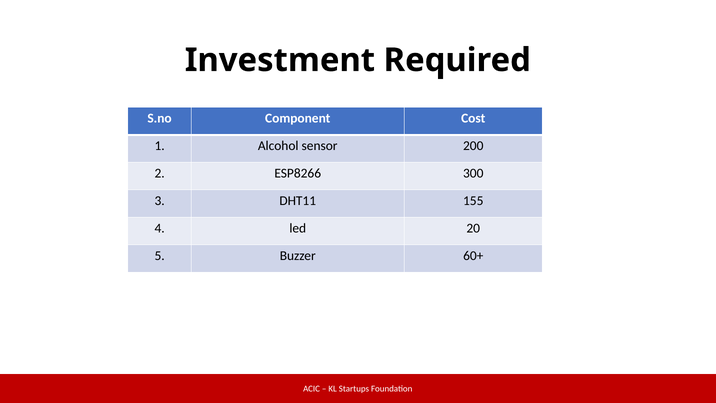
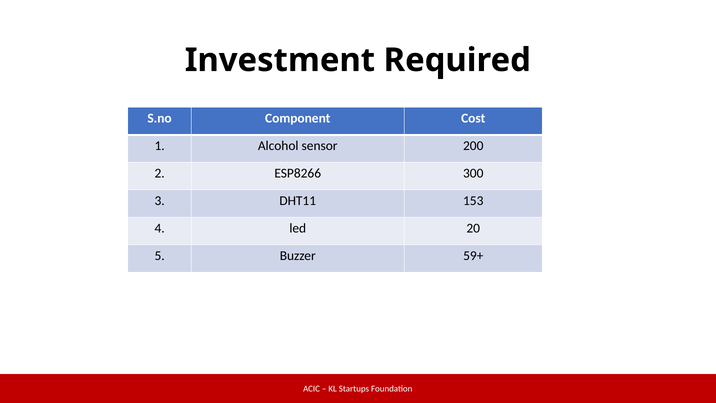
155: 155 -> 153
60+: 60+ -> 59+
